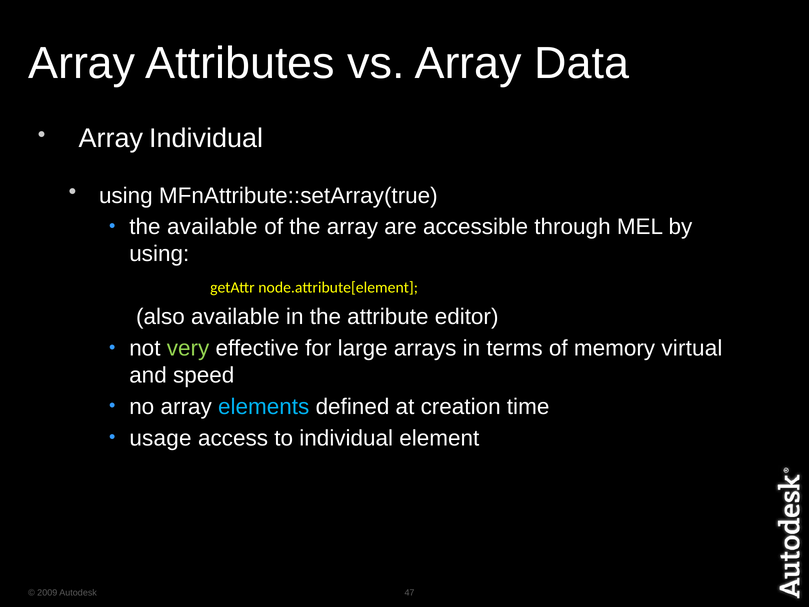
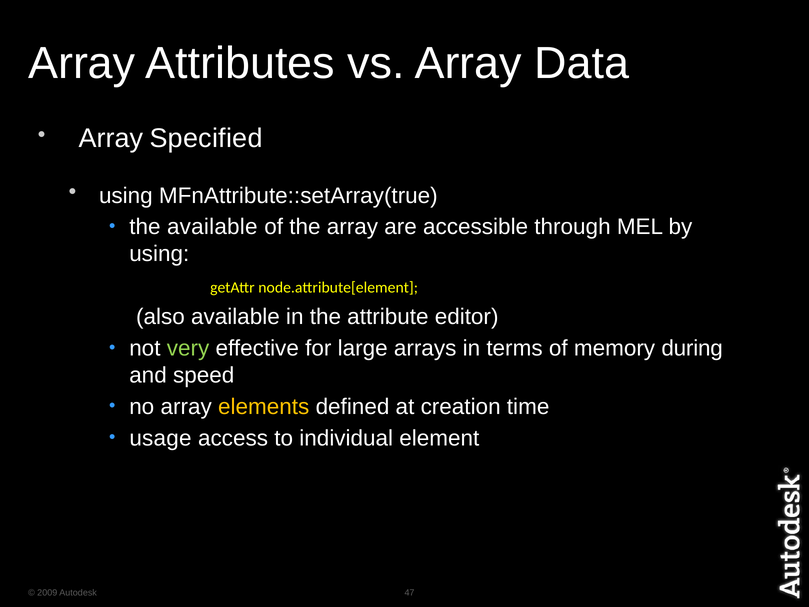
Array Individual: Individual -> Specified
virtual: virtual -> during
elements colour: light blue -> yellow
